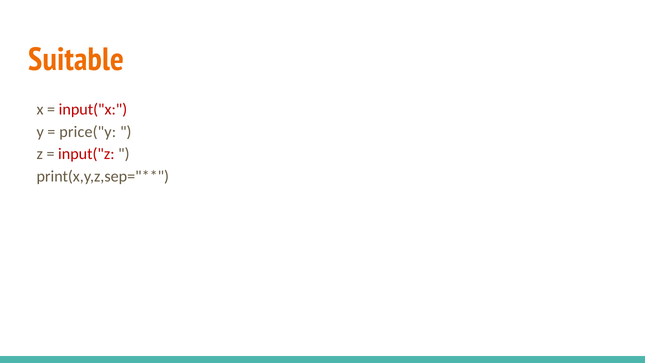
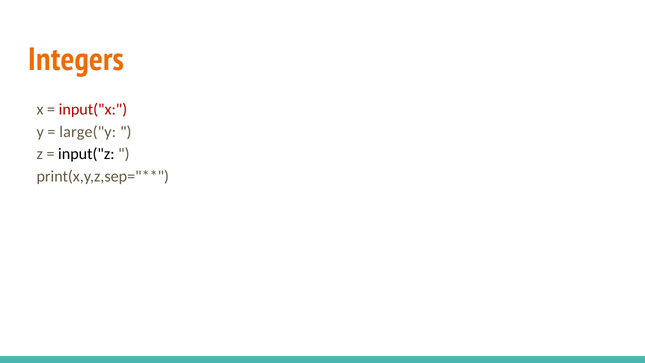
Suitable: Suitable -> Integers
price("y: price("y -> large("y
input("z colour: red -> black
